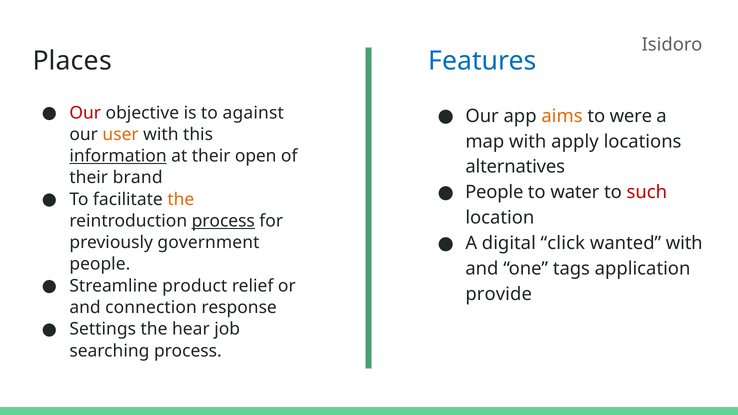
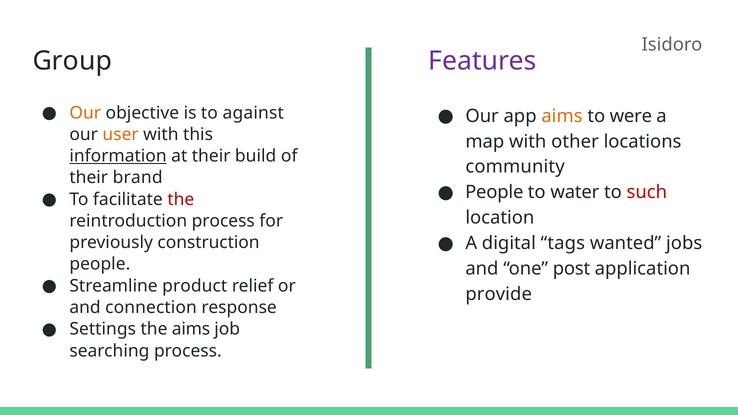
Places: Places -> Group
Features colour: blue -> purple
Our at (85, 113) colour: red -> orange
apply: apply -> other
open: open -> build
alternatives: alternatives -> community
the at (181, 199) colour: orange -> red
process at (223, 221) underline: present -> none
click: click -> tags
wanted with: with -> jobs
government: government -> construction
tags: tags -> post
the hear: hear -> aims
